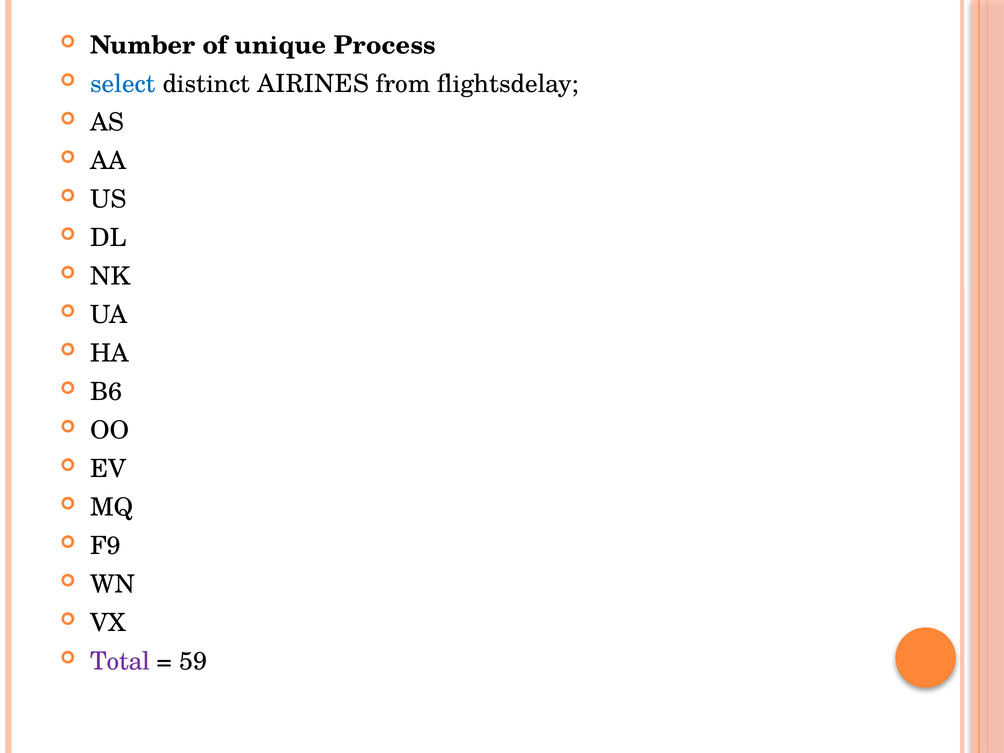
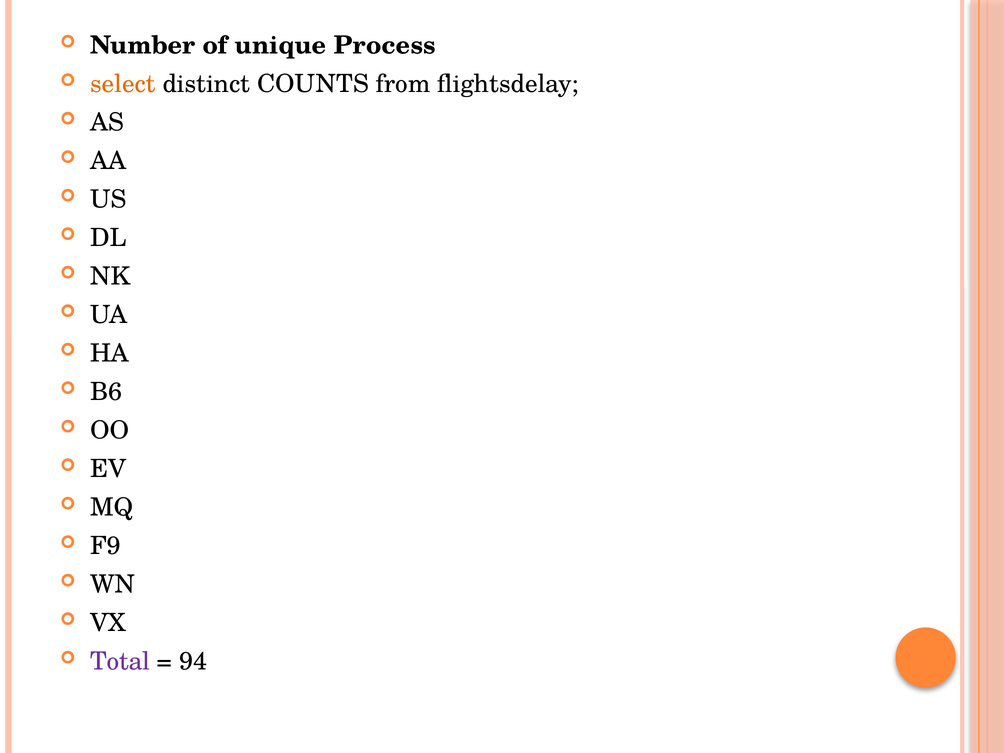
select colour: blue -> orange
AIRINES: AIRINES -> COUNTS
59: 59 -> 94
